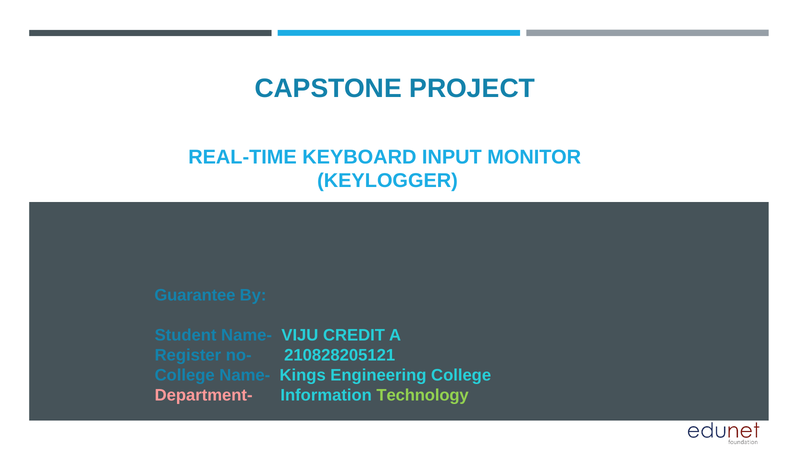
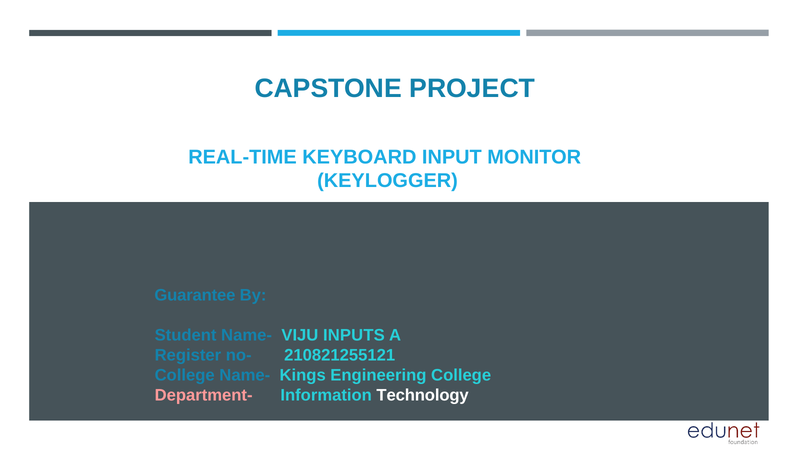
CREDIT: CREDIT -> INPUTS
210828205121: 210828205121 -> 210821255121
Technology colour: light green -> white
